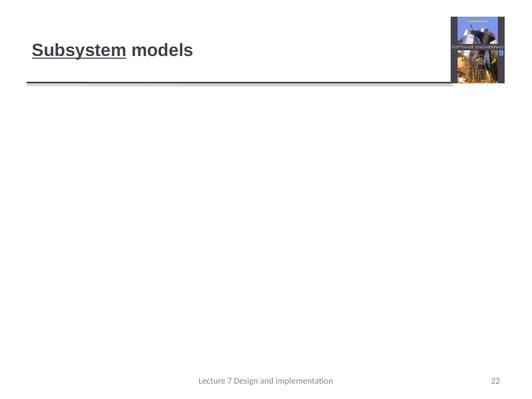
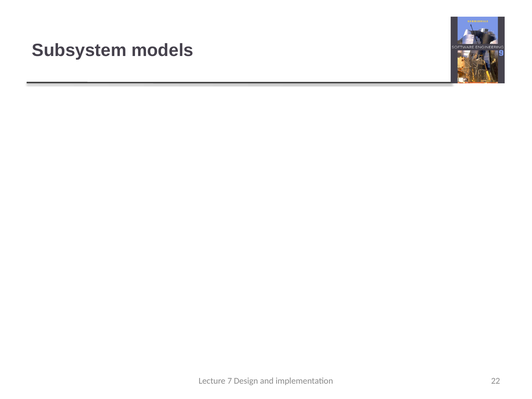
Subsystem underline: present -> none
